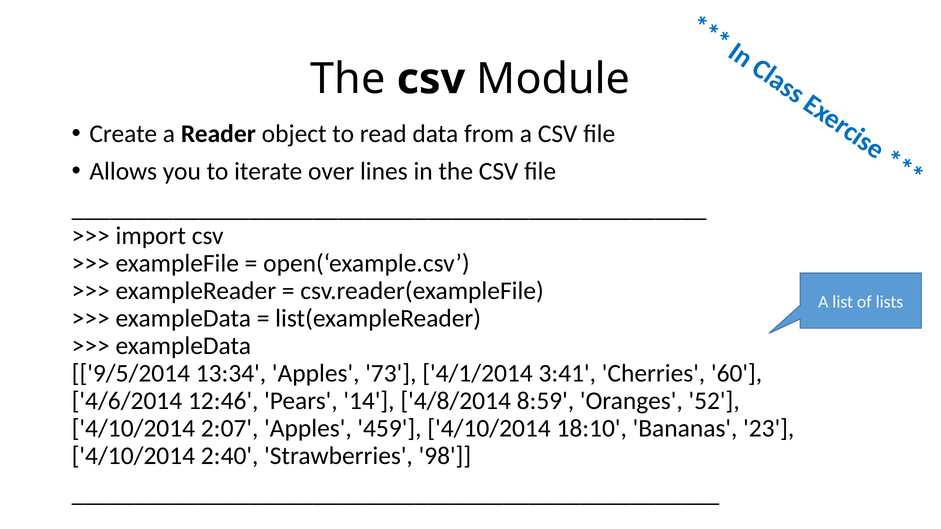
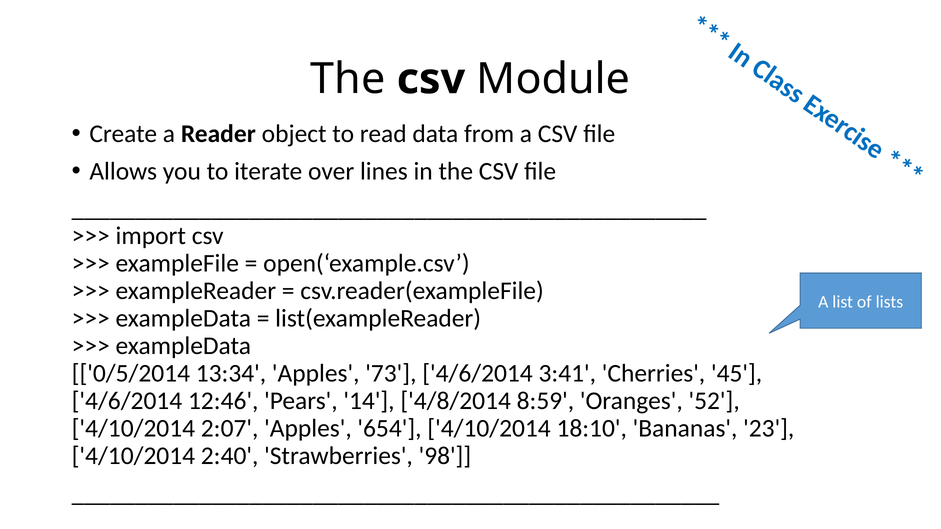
9/5/2014: 9/5/2014 -> 0/5/2014
73 4/1/2014: 4/1/2014 -> 4/6/2014
60: 60 -> 45
459: 459 -> 654
